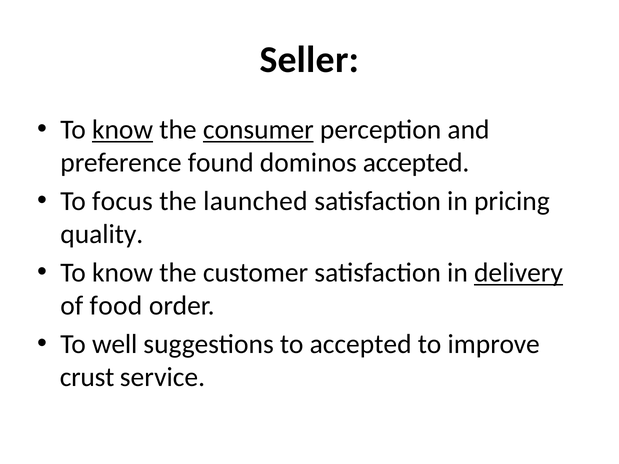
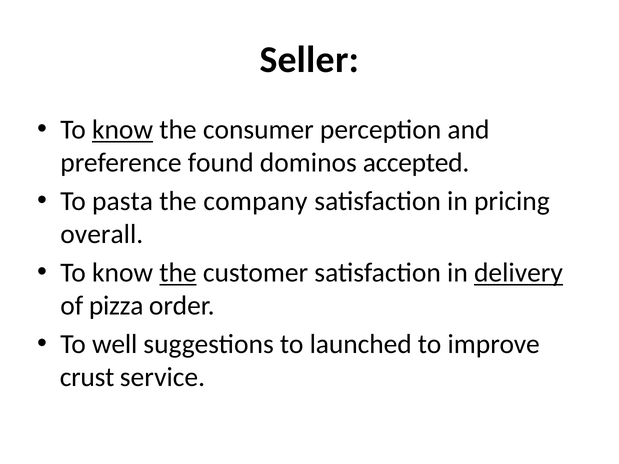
consumer underline: present -> none
focus: focus -> pasta
launched: launched -> company
quality: quality -> overall
the at (178, 273) underline: none -> present
food: food -> pizza
to accepted: accepted -> launched
